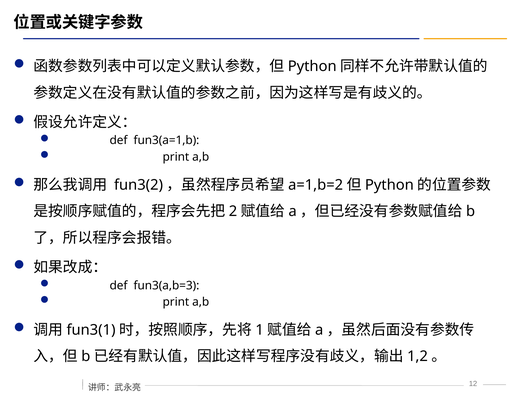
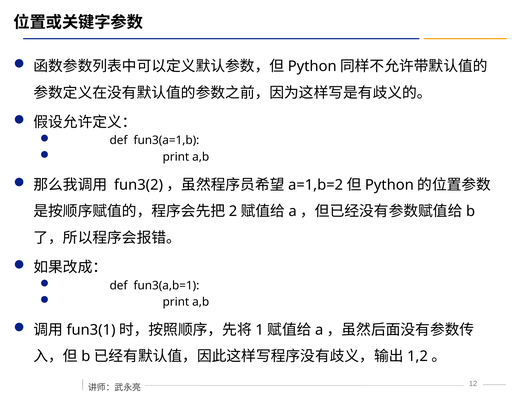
fun3(a,b=3: fun3(a,b=3 -> fun3(a,b=1
